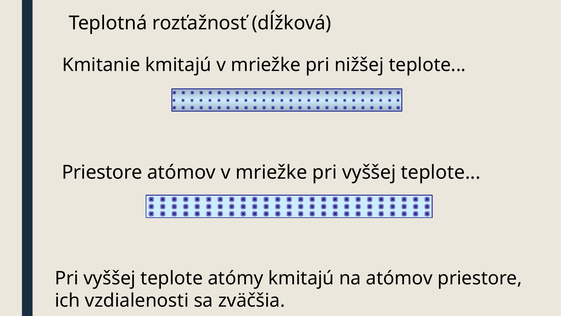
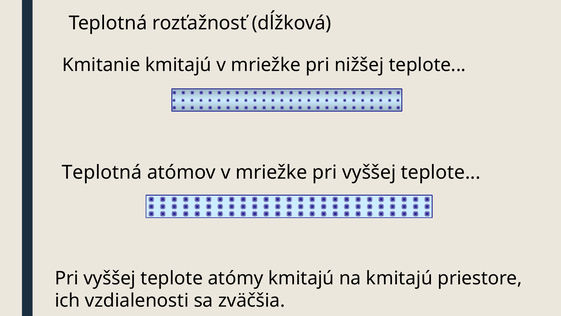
Priestore at (102, 172): Priestore -> Teplotná
na atómov: atómov -> kmitajú
